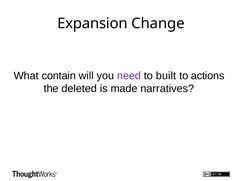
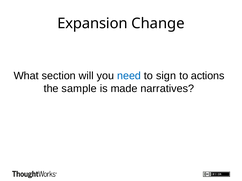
contain: contain -> section
need colour: purple -> blue
built: built -> sign
deleted: deleted -> sample
